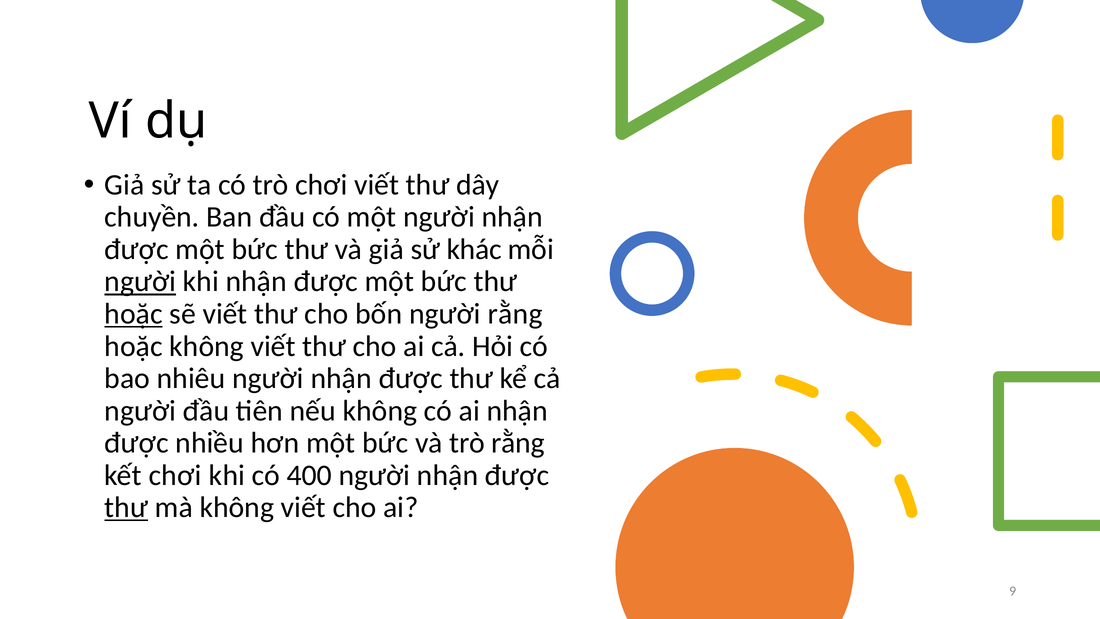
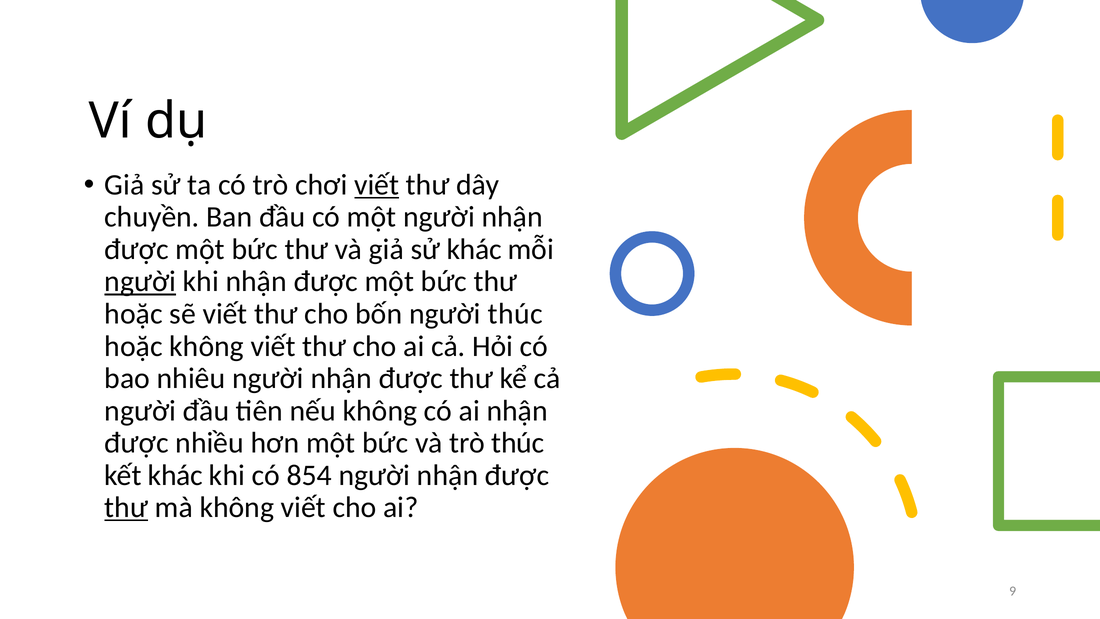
viết at (377, 185) underline: none -> present
hoặc at (134, 314) underline: present -> none
người rằng: rằng -> thúc
trò rằng: rằng -> thúc
kết chơi: chơi -> khác
400: 400 -> 854
